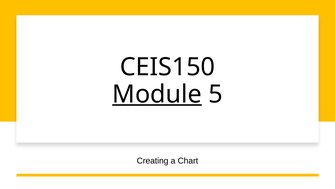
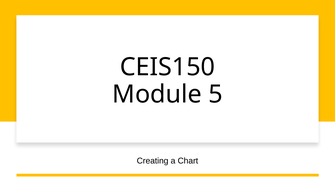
Module underline: present -> none
